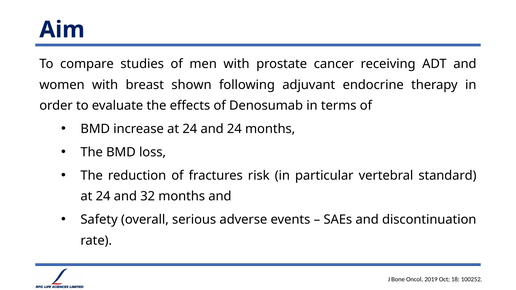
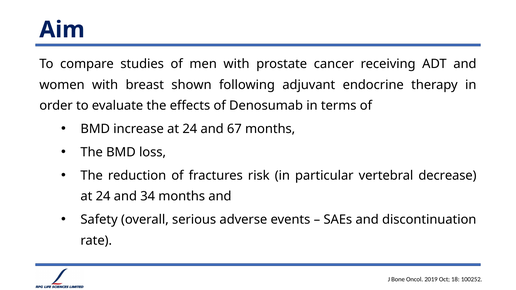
and 24: 24 -> 67
standard: standard -> decrease
32: 32 -> 34
